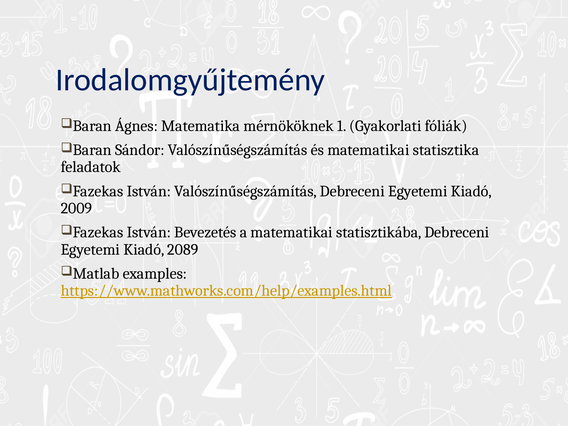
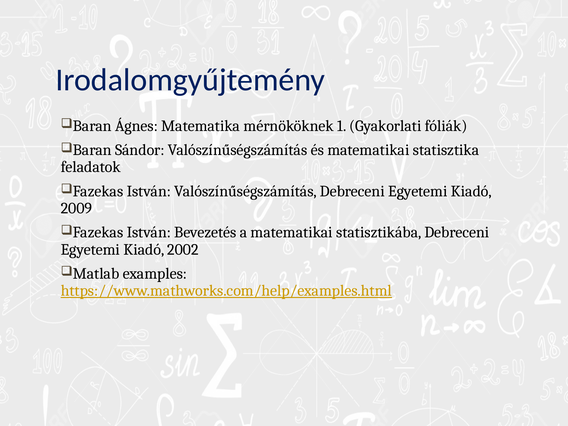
2089: 2089 -> 2002
